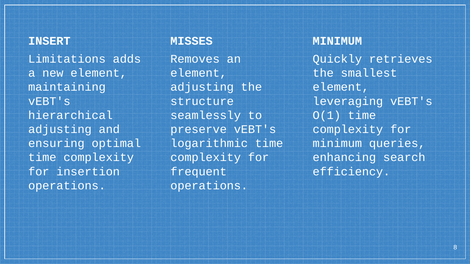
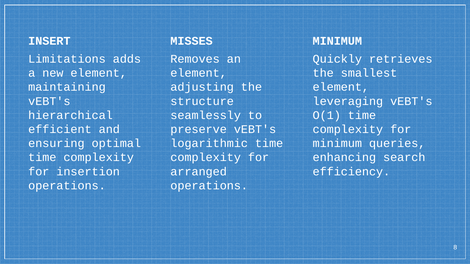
adjusting at (60, 129): adjusting -> efficient
frequent: frequent -> arranged
